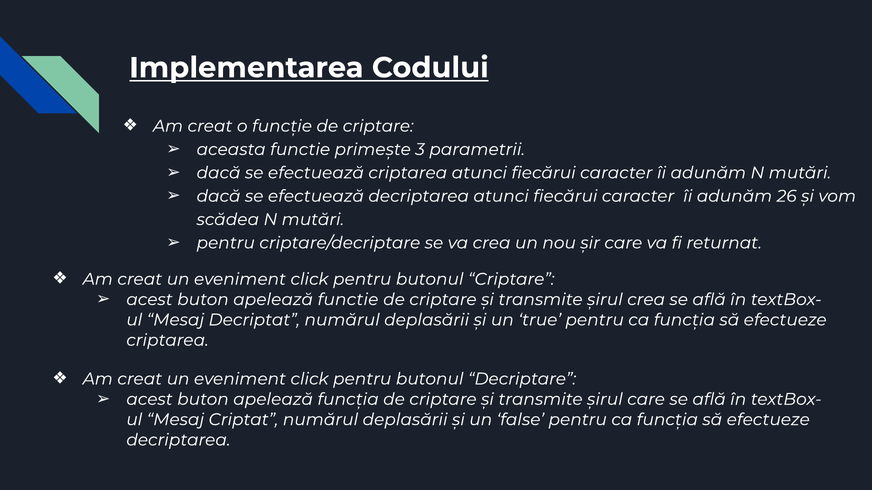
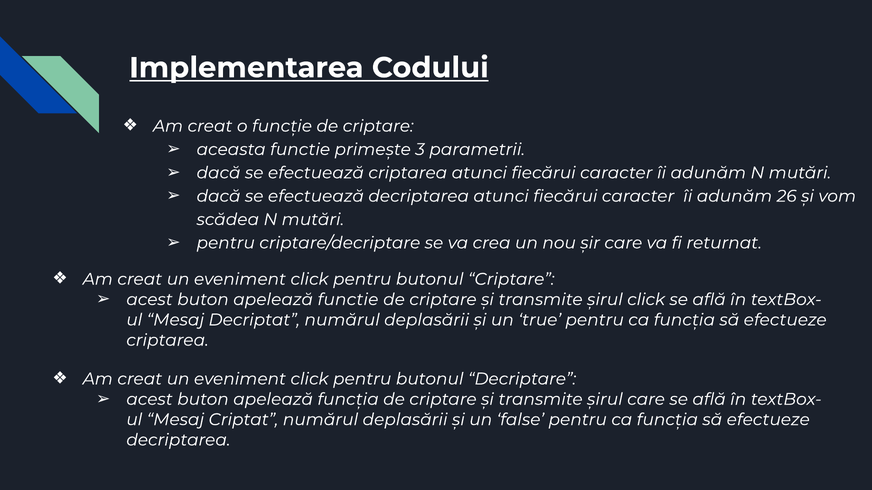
șirul crea: crea -> click
